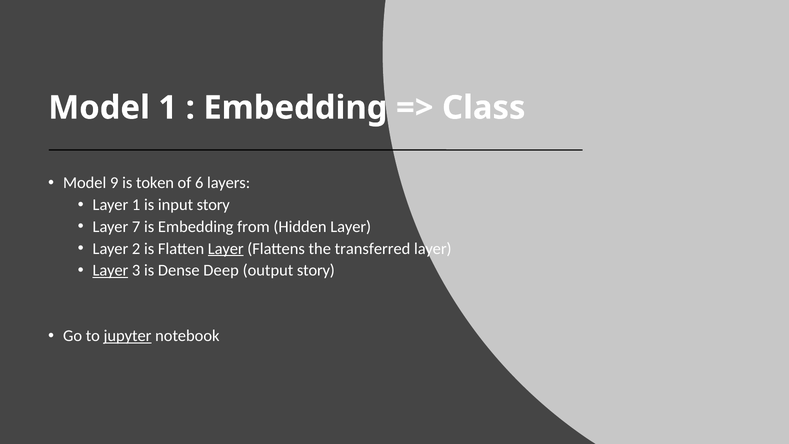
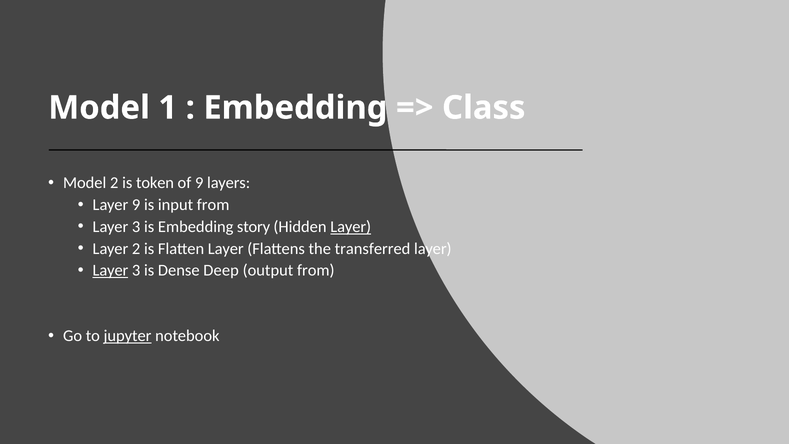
Model 9: 9 -> 2
of 6: 6 -> 9
Layer 1: 1 -> 9
input story: story -> from
7 at (136, 227): 7 -> 3
from: from -> story
Layer at (351, 227) underline: none -> present
Layer at (226, 248) underline: present -> none
output story: story -> from
